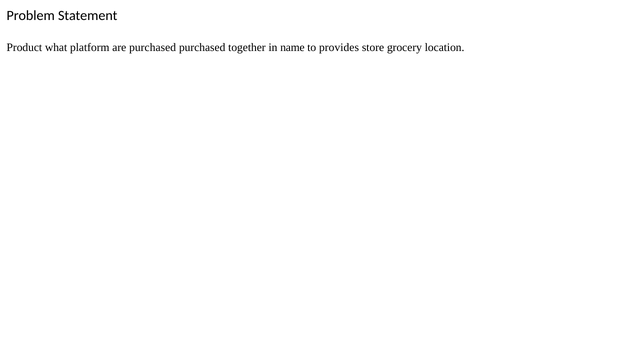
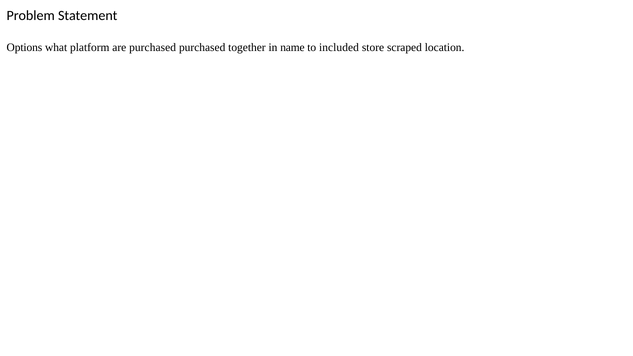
Product: Product -> Options
provides: provides -> included
grocery: grocery -> scraped
